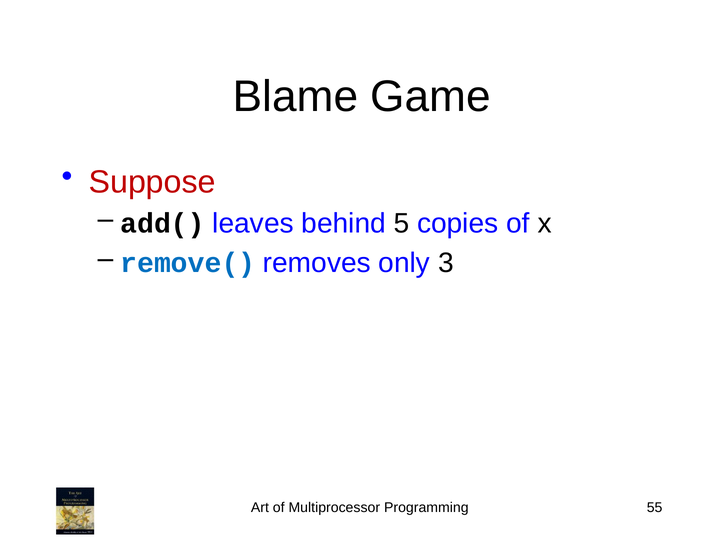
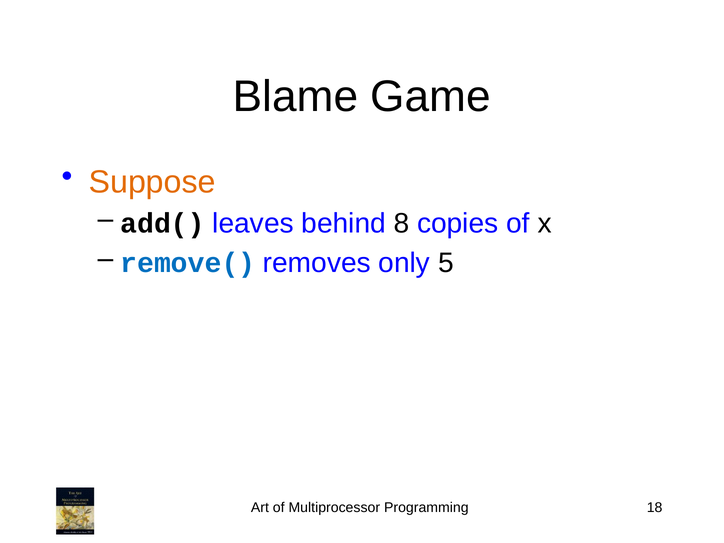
Suppose colour: red -> orange
5: 5 -> 8
3: 3 -> 5
55: 55 -> 18
